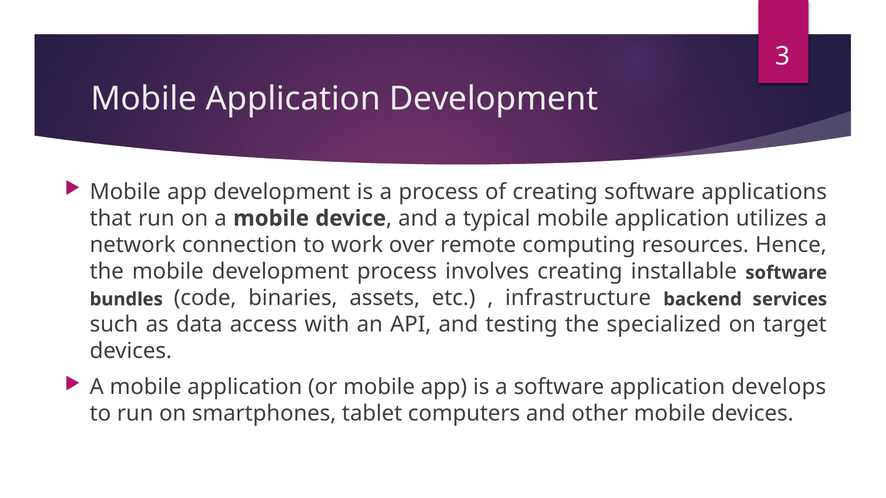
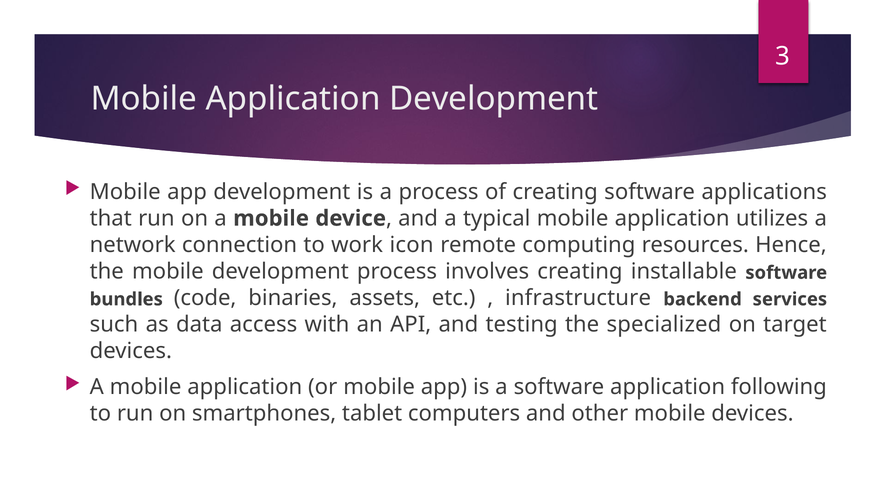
over: over -> icon
develops: develops -> following
